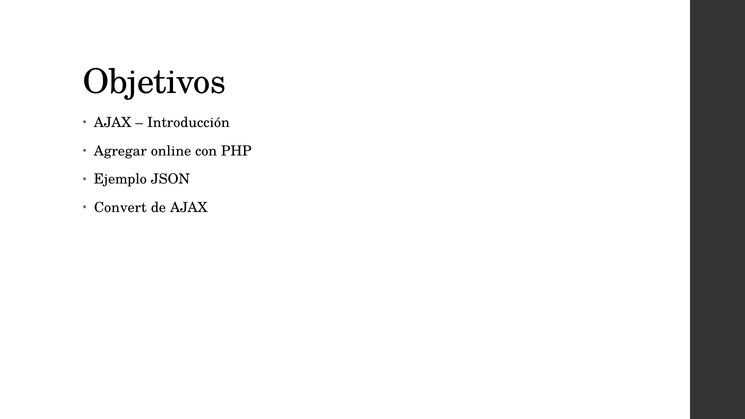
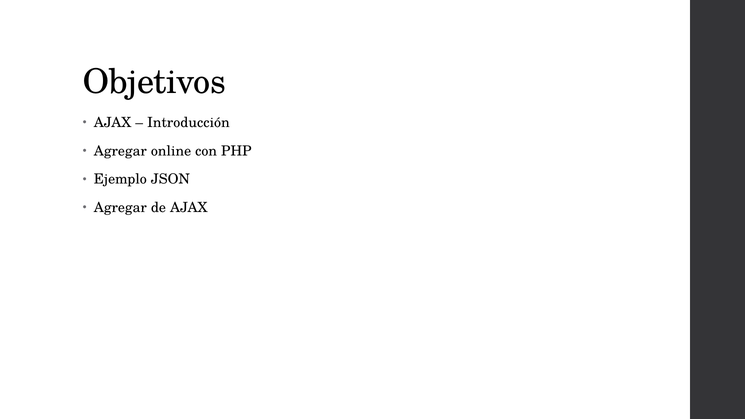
Convert at (120, 208): Convert -> Agregar
